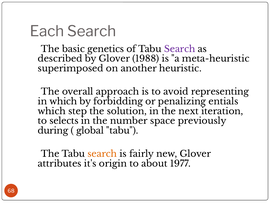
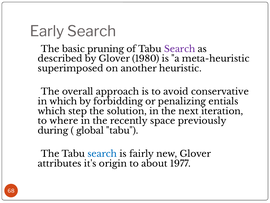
Each: Each -> Early
genetics: genetics -> pruning
1988: 1988 -> 1980
representing: representing -> conservative
selects: selects -> where
number: number -> recently
search at (102, 154) colour: orange -> blue
